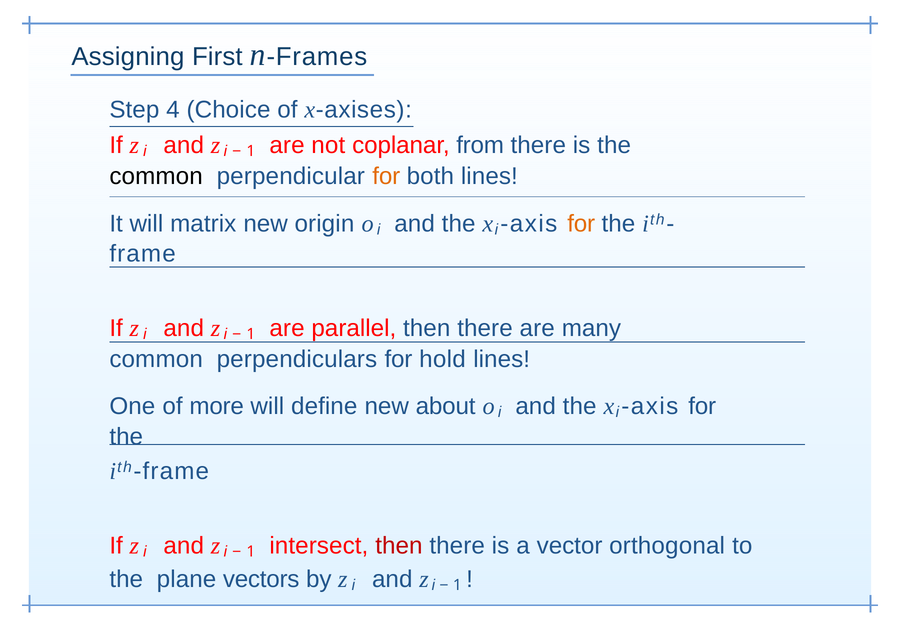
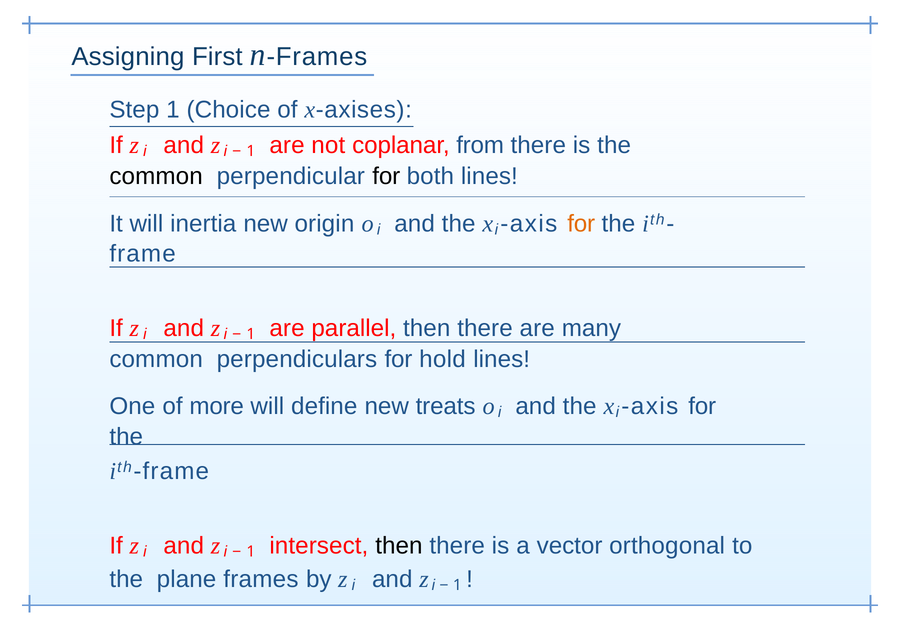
Step 4: 4 -> 1
for at (386, 176) colour: orange -> black
matrix: matrix -> inertia
about: about -> treats
then at (399, 546) colour: red -> black
plane vectors: vectors -> frames
